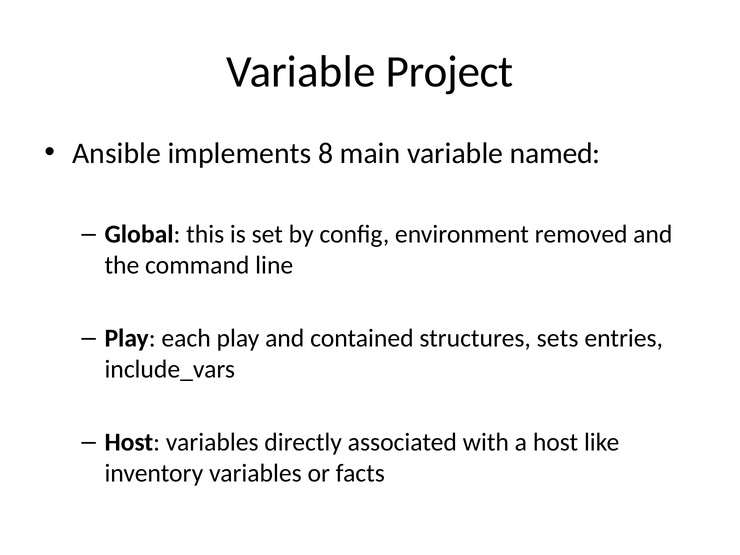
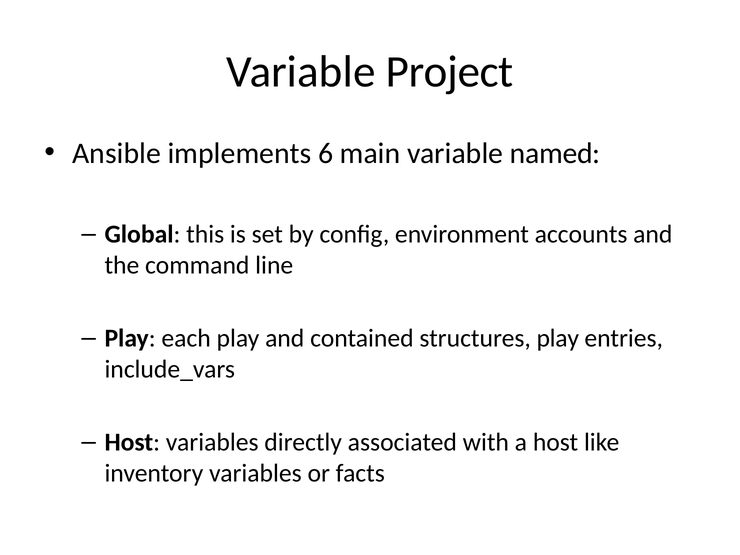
8: 8 -> 6
removed: removed -> accounts
structures sets: sets -> play
